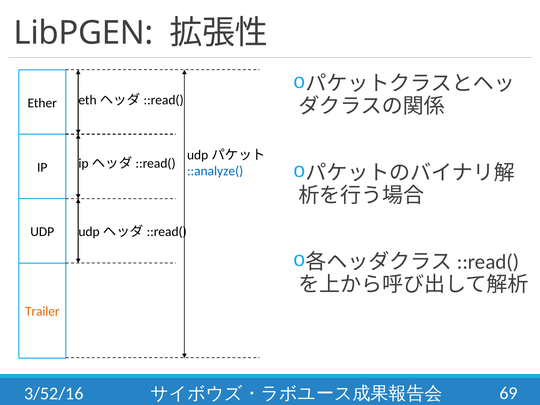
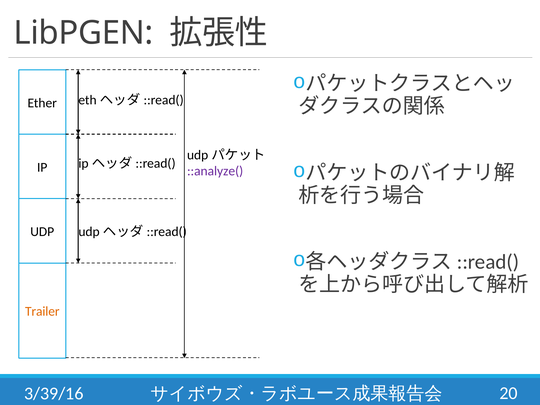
::analyze( colour: blue -> purple
3/52/16: 3/52/16 -> 3/39/16
69: 69 -> 20
